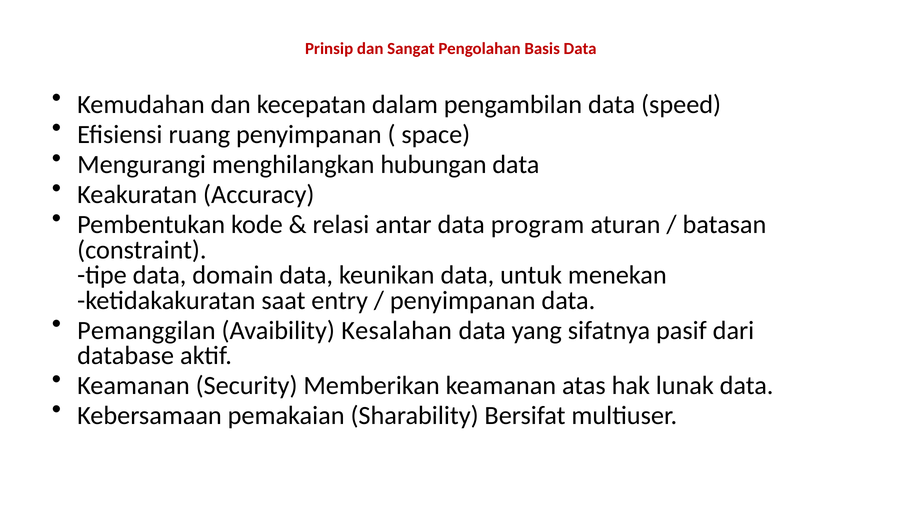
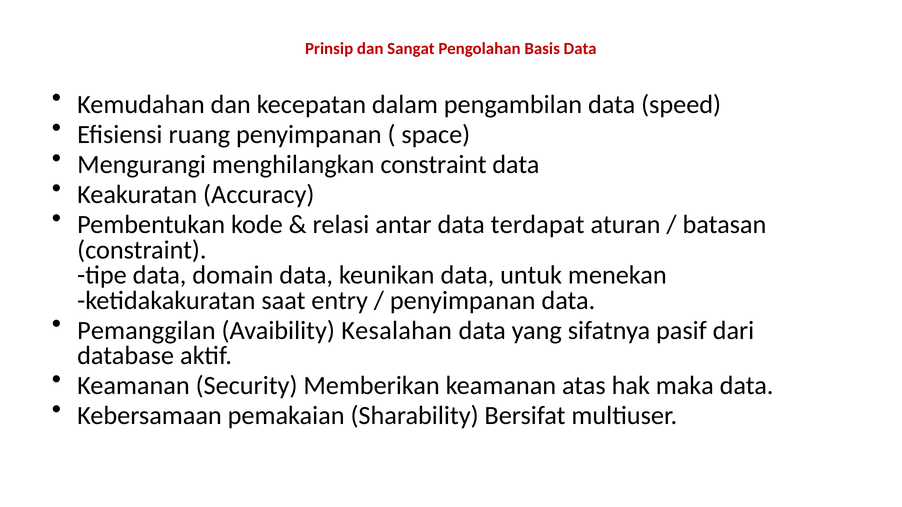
menghilangkan hubungan: hubungan -> constraint
program: program -> terdapat
lunak: lunak -> maka
